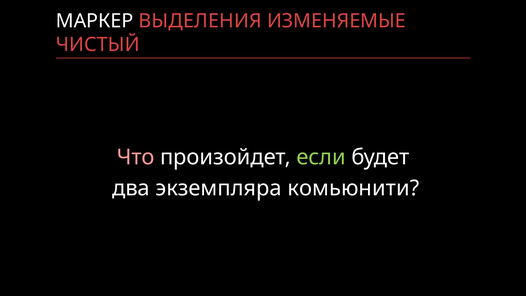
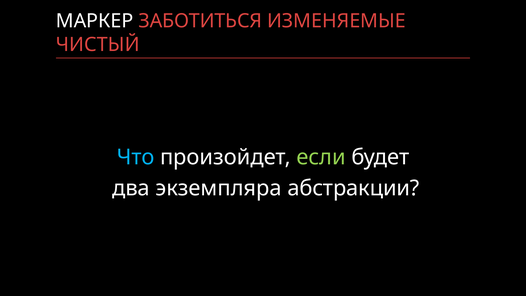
ВЫДЕЛЕНИЯ: ВЫДЕЛЕНИЯ -> ЗАБОТИТЬСЯ
Что colour: pink -> light blue
комьюнити: комьюнити -> абстракции
